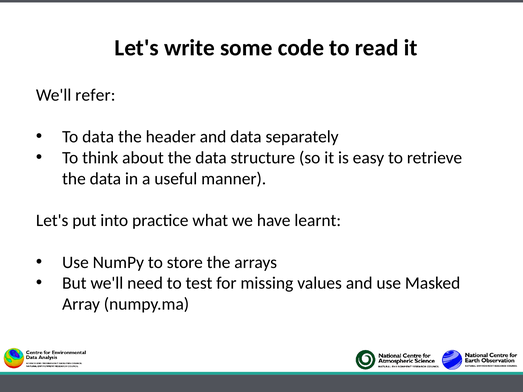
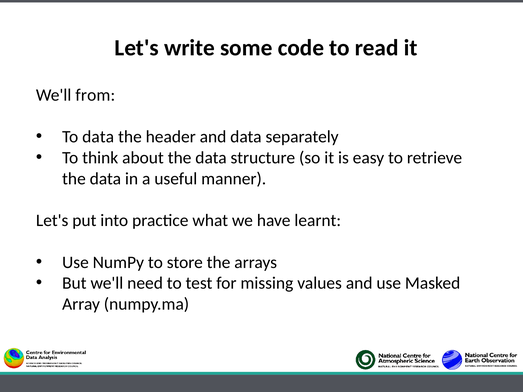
refer: refer -> from
